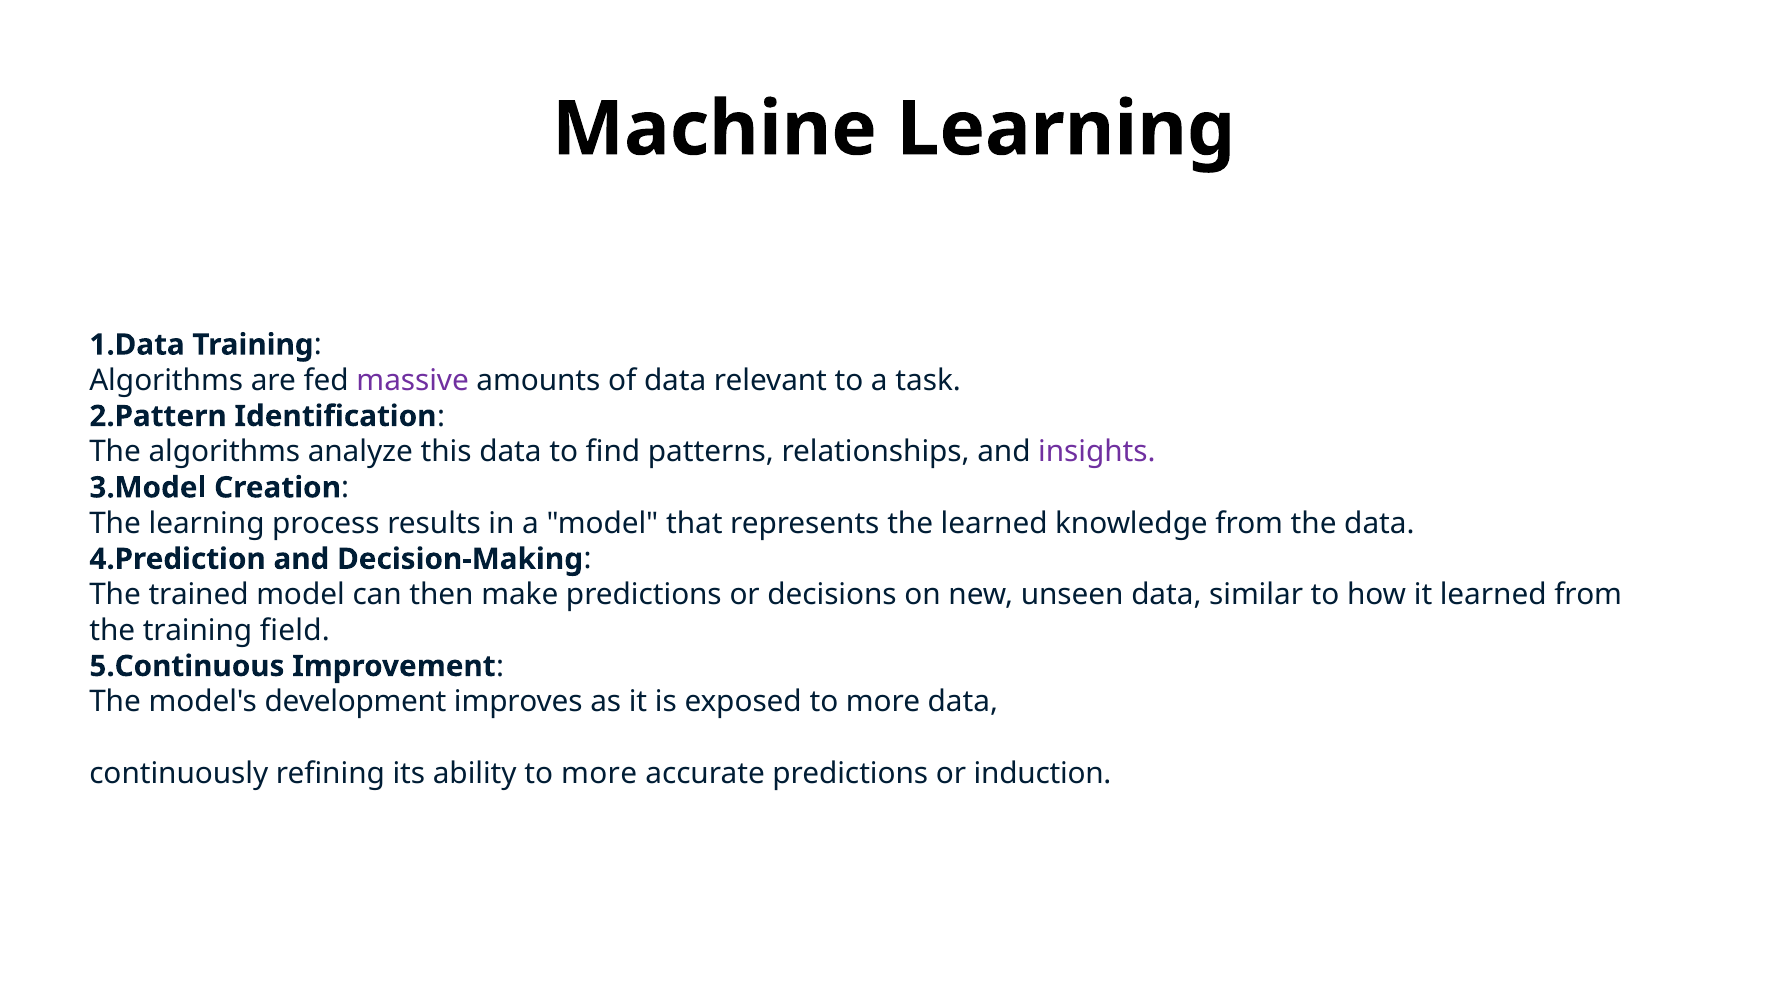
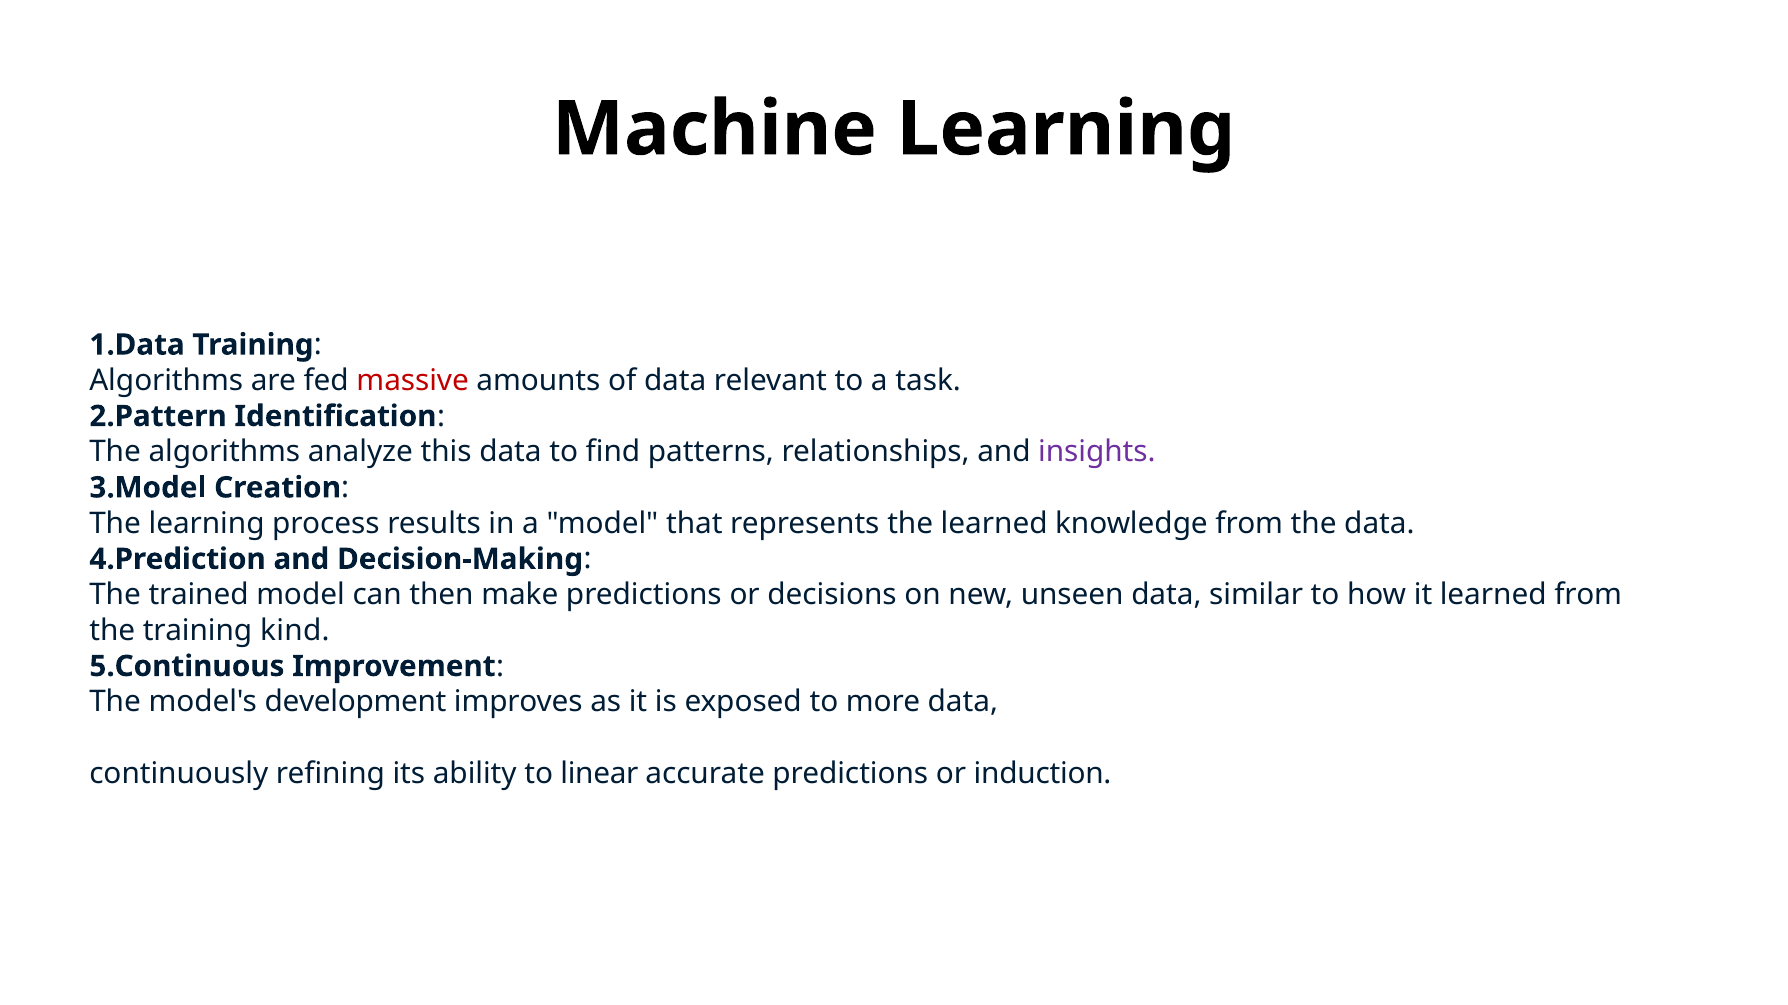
massive colour: purple -> red
field: field -> kind
ability to more: more -> linear
